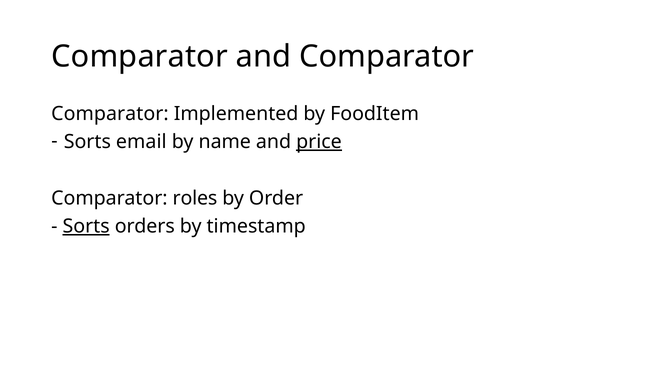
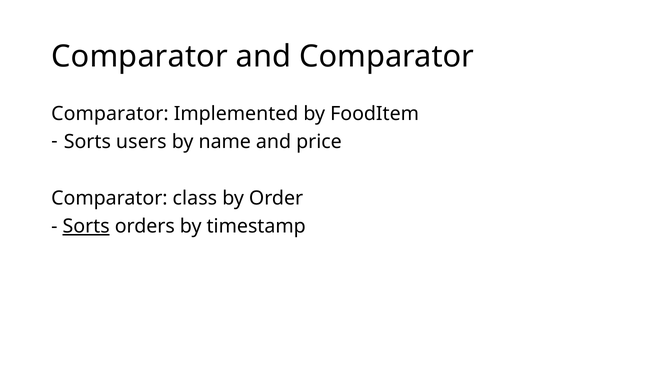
email: email -> users
price underline: present -> none
roles: roles -> class
